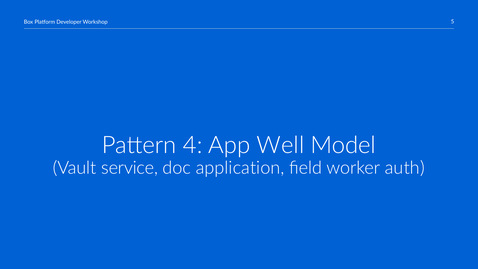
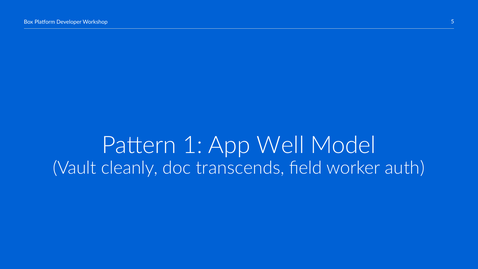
4: 4 -> 1
service: service -> cleanly
application: application -> transcends
